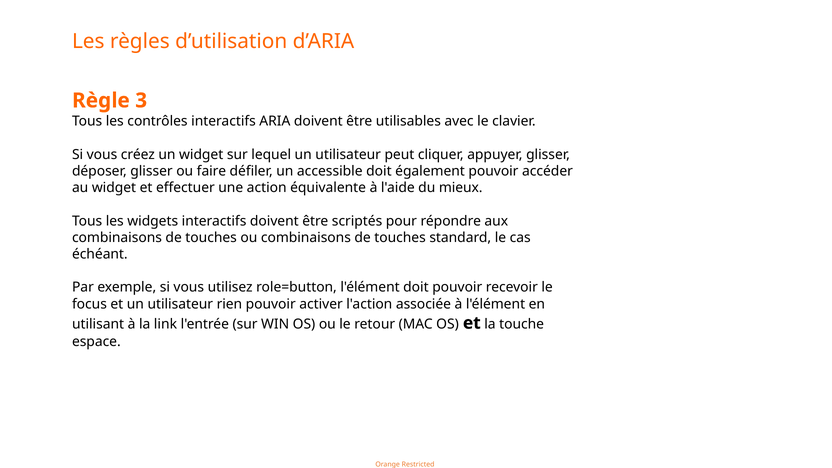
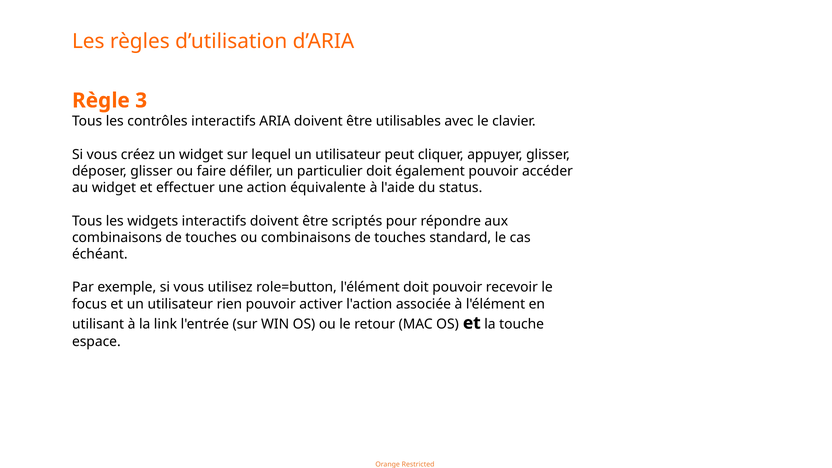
accessible: accessible -> particulier
mieux: mieux -> status
